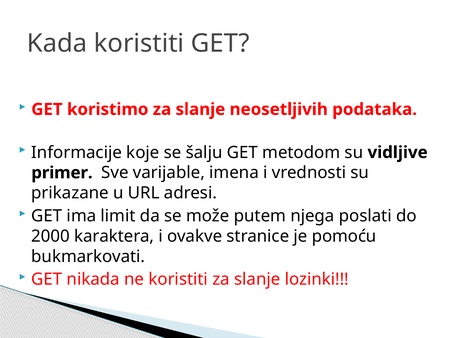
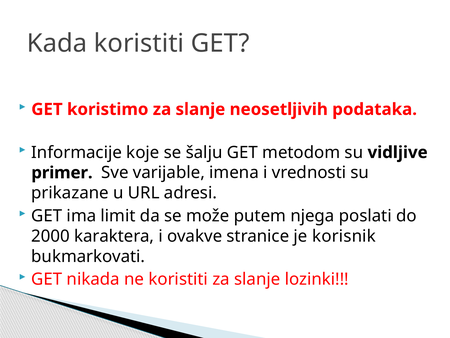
pomoću: pomoću -> korisnik
